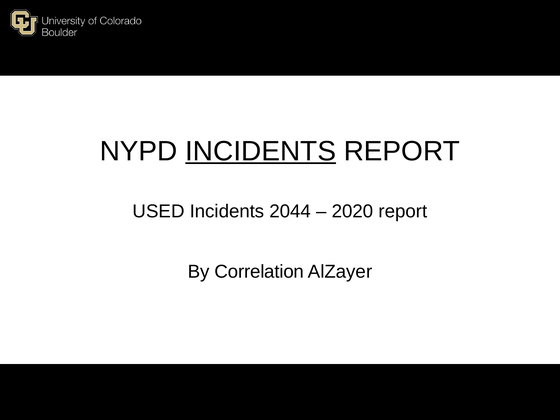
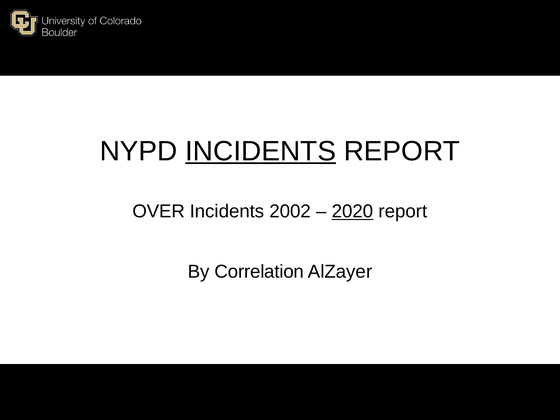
USED: USED -> OVER
2044: 2044 -> 2002
2020 underline: none -> present
